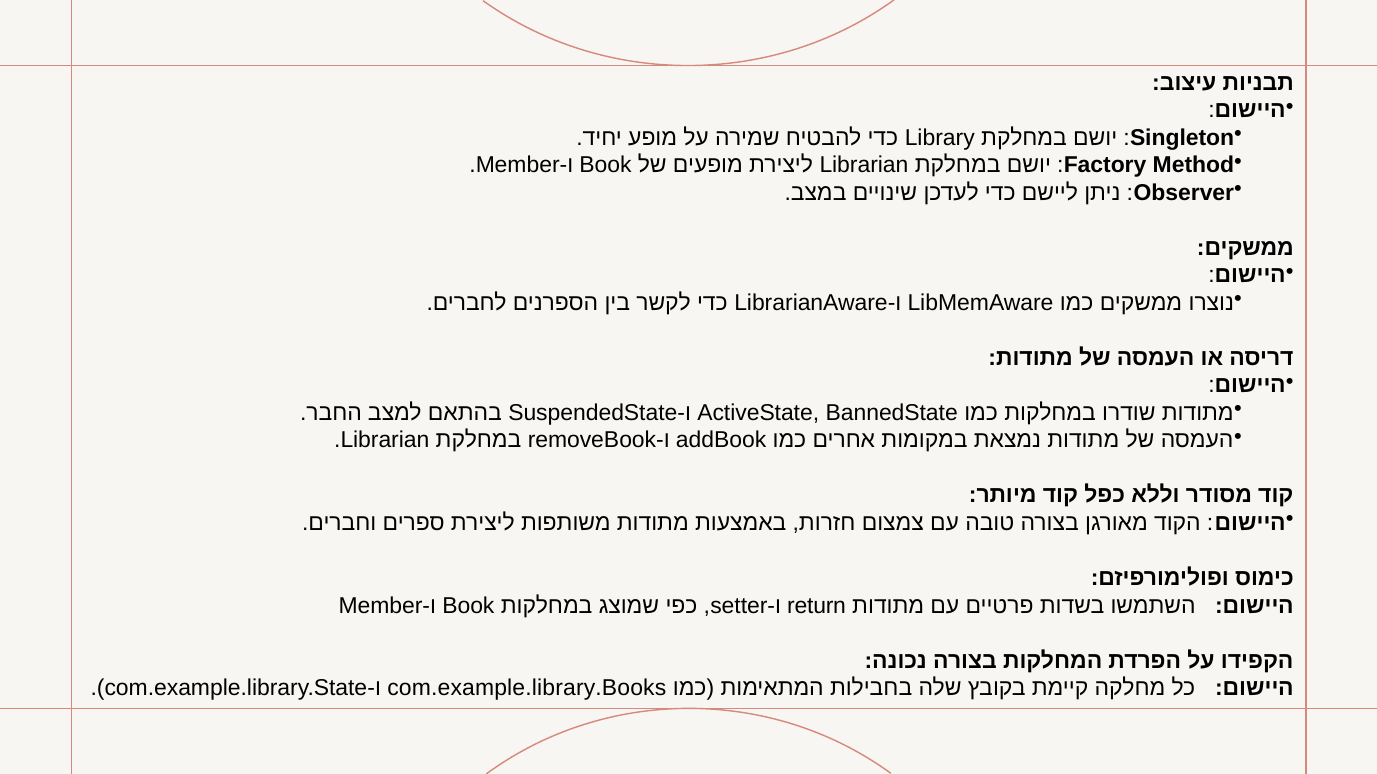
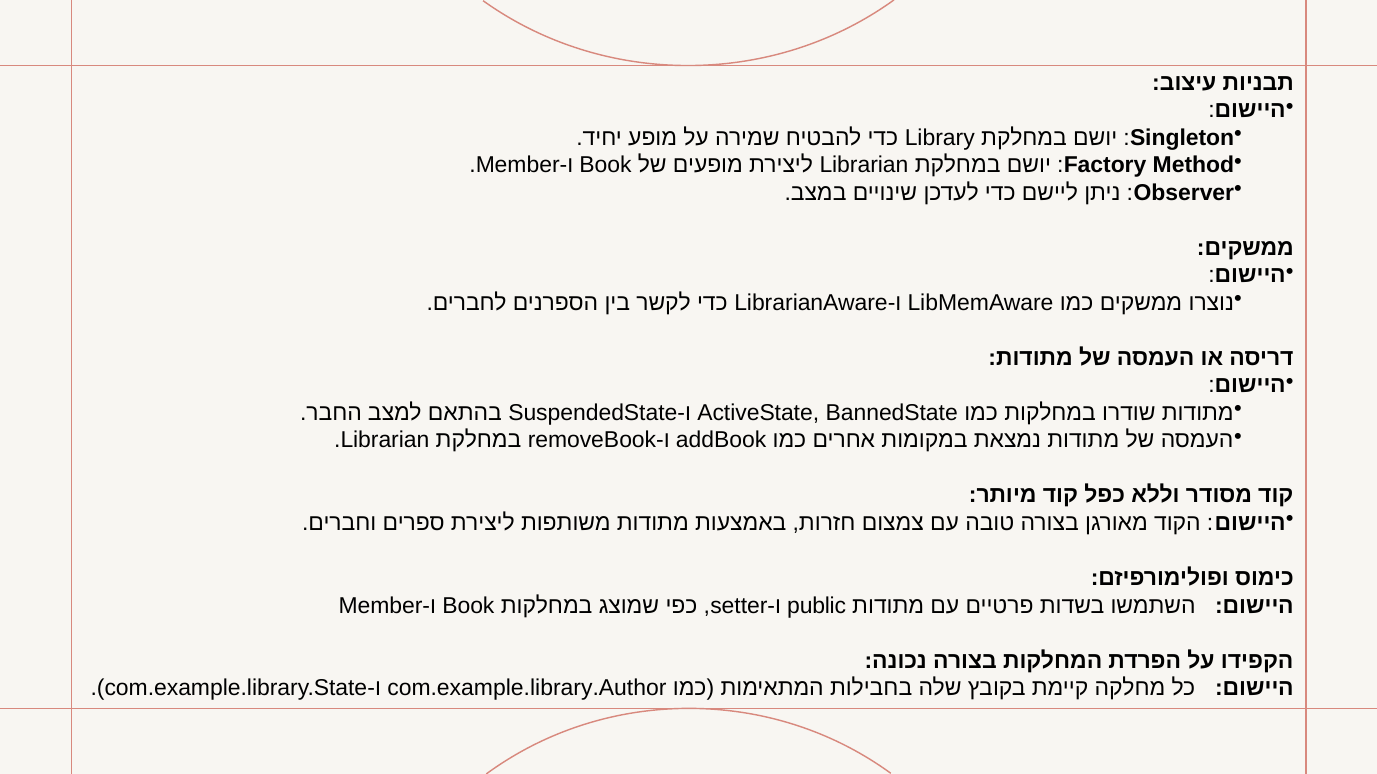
return: return -> public
com.example.library.Books: com.example.library.Books -> com.example.library.Author
